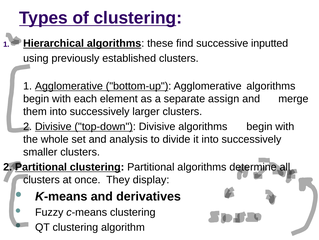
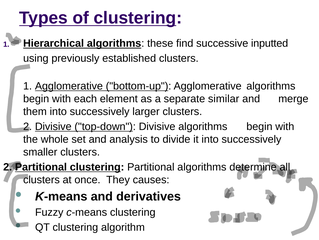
assign: assign -> similar
display: display -> causes
